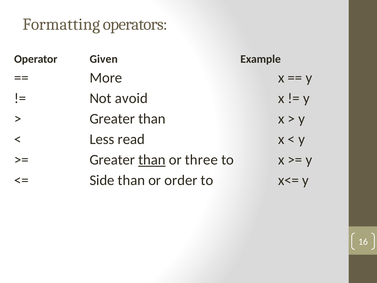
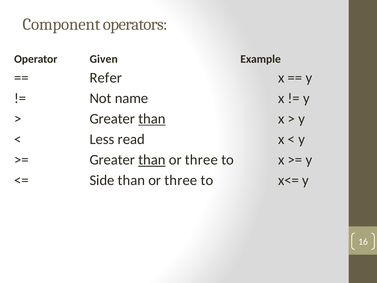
Formatting: Formatting -> Component
More: More -> Refer
avoid: avoid -> name
than at (152, 119) underline: none -> present
order at (181, 180): order -> three
